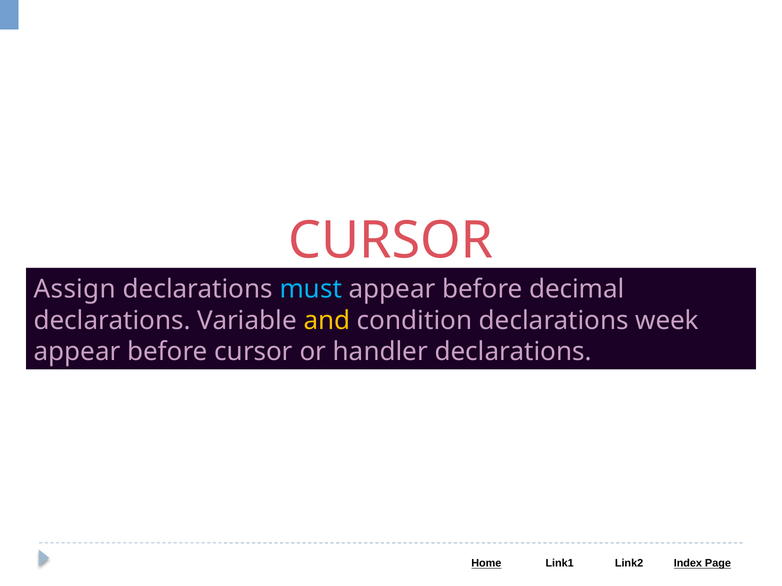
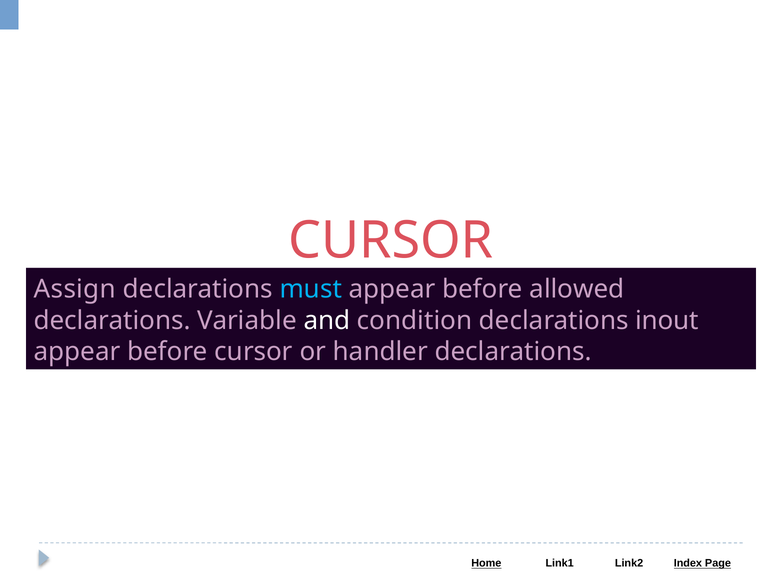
decimal: decimal -> allowed
and colour: yellow -> white
week: week -> inout
